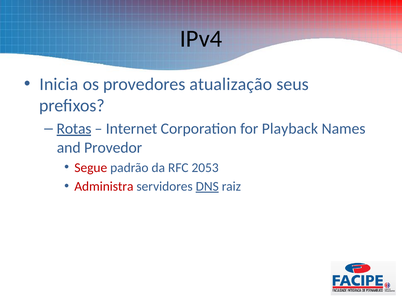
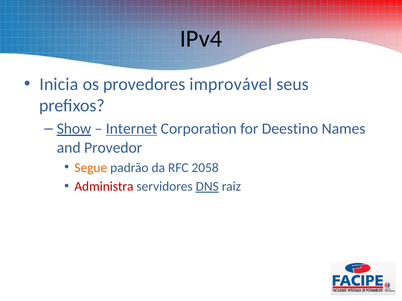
atualização: atualização -> improvável
Rotas: Rotas -> Show
Internet underline: none -> present
Playback: Playback -> Deestino
Segue colour: red -> orange
2053: 2053 -> 2058
